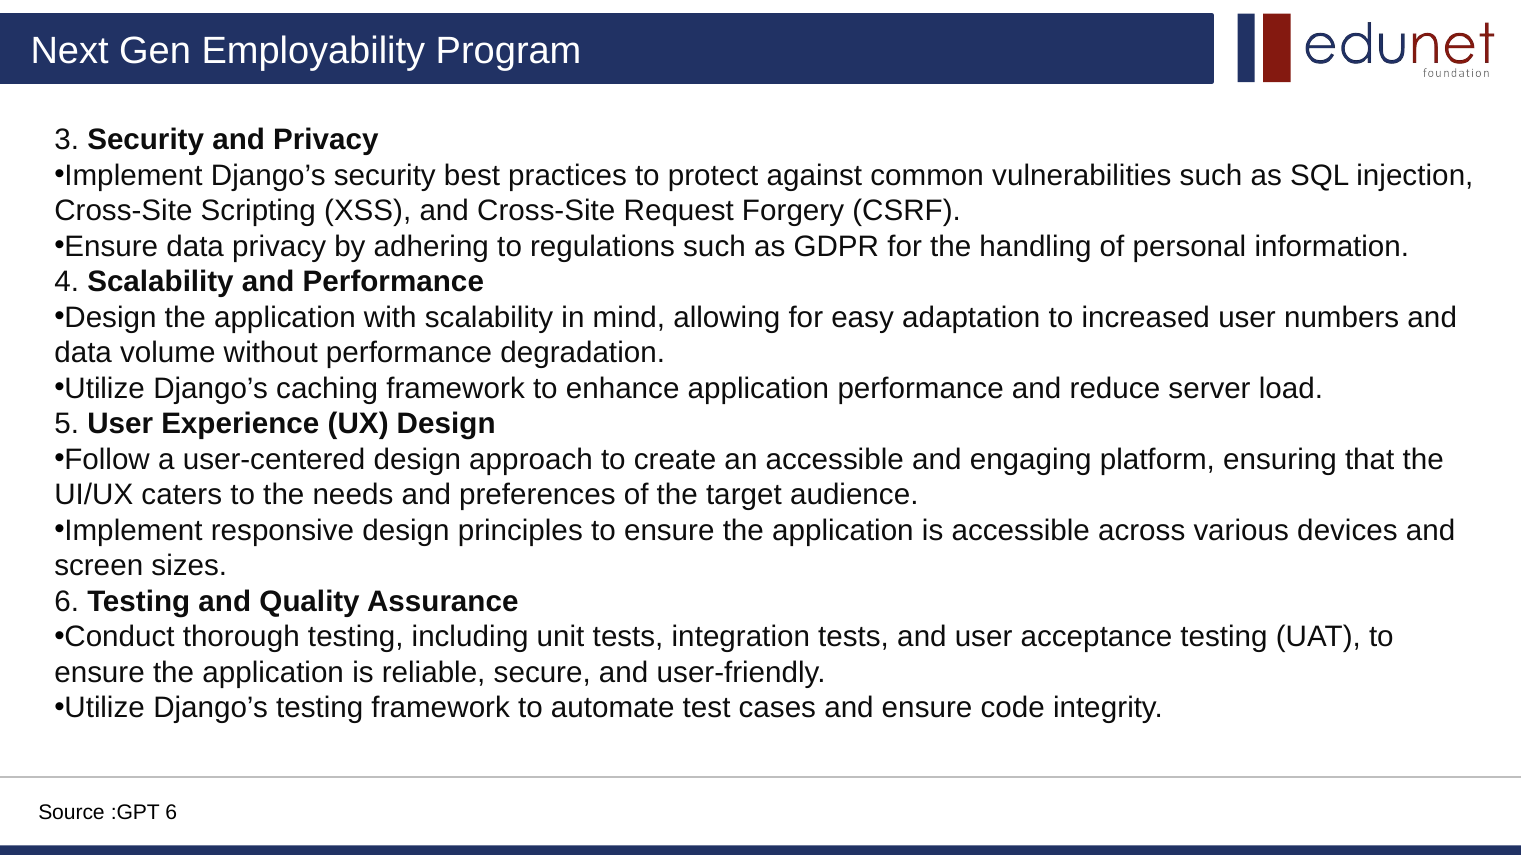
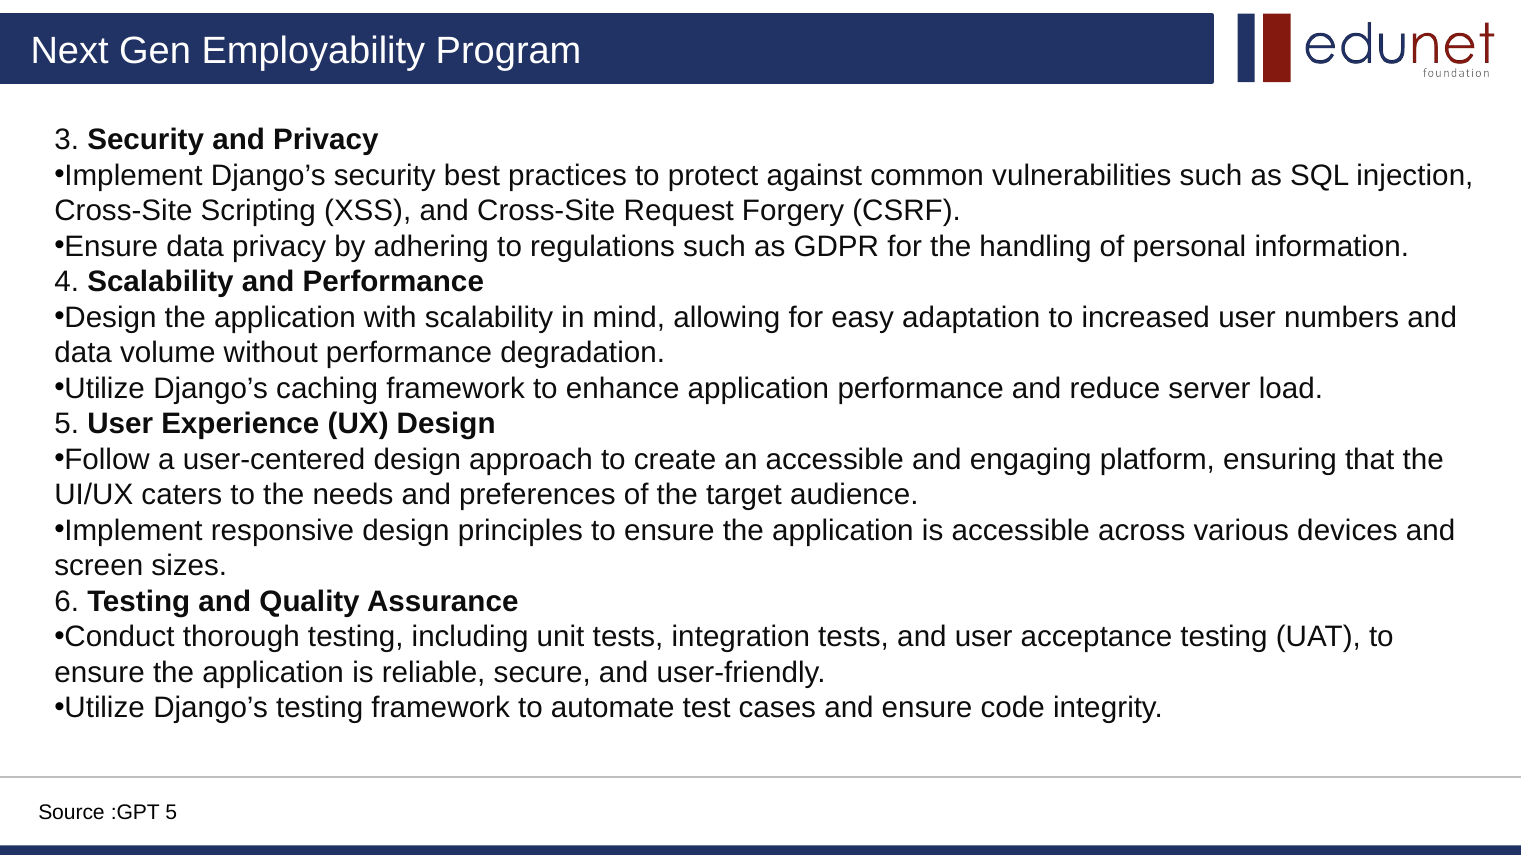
:GPT 6: 6 -> 5
